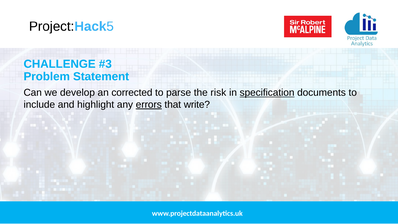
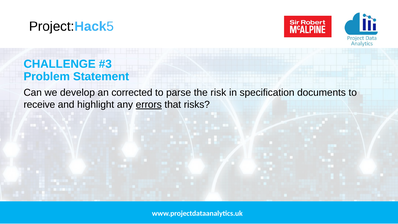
specification underline: present -> none
include: include -> receive
write: write -> risks
